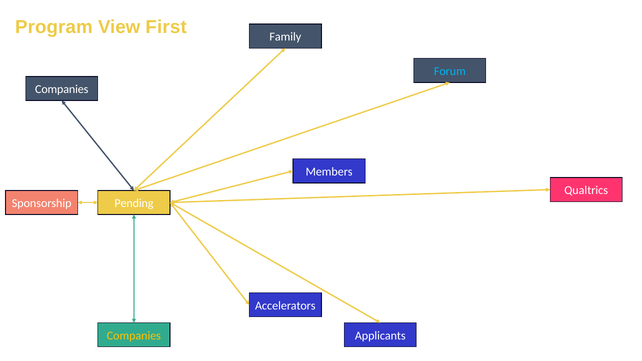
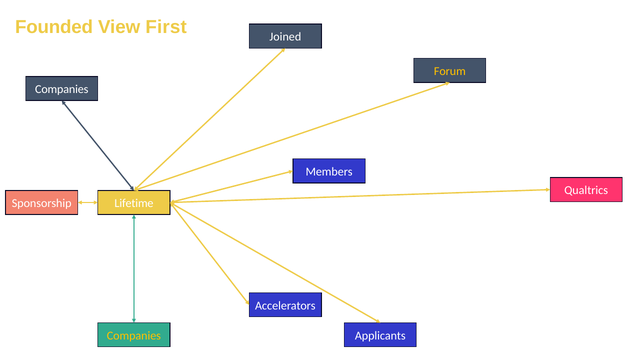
Program: Program -> Founded
Family: Family -> Joined
Forum colour: light blue -> yellow
Pending: Pending -> Lifetime
